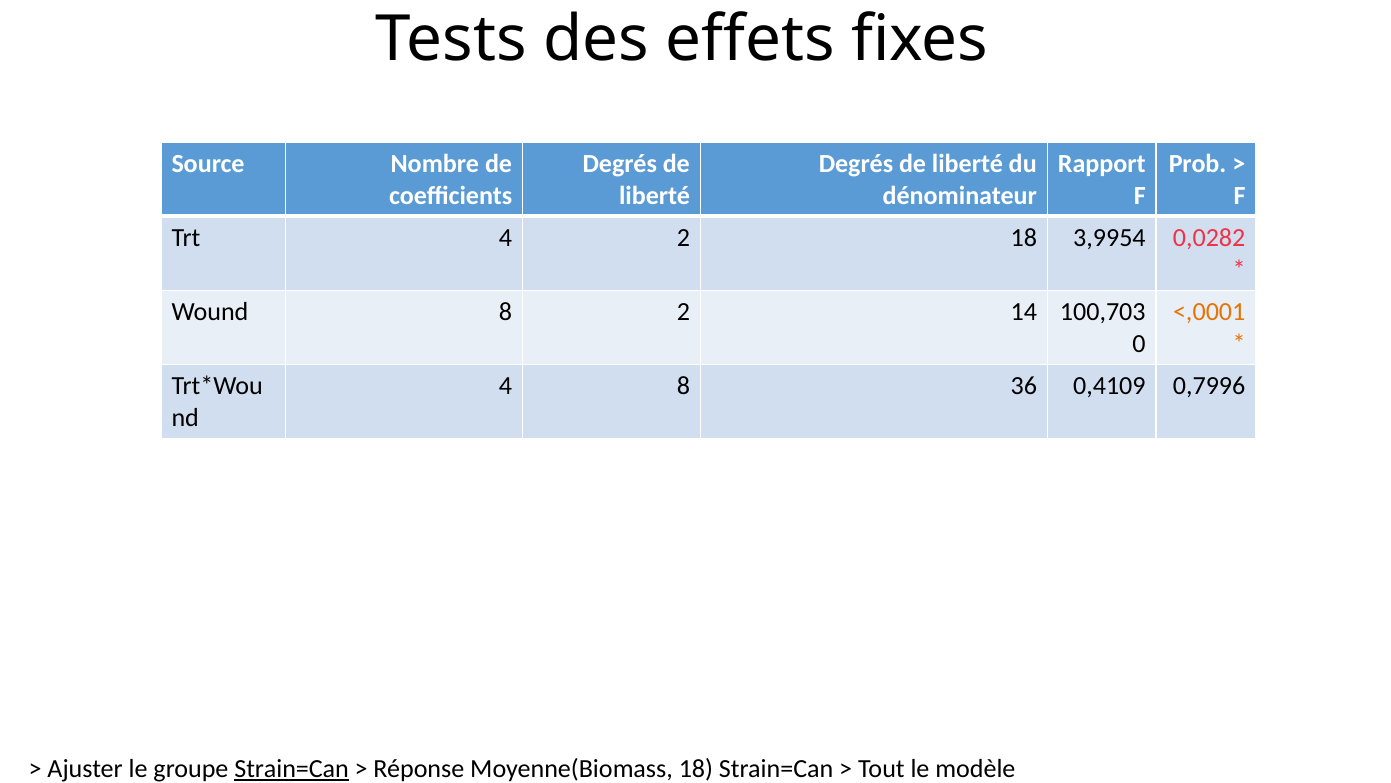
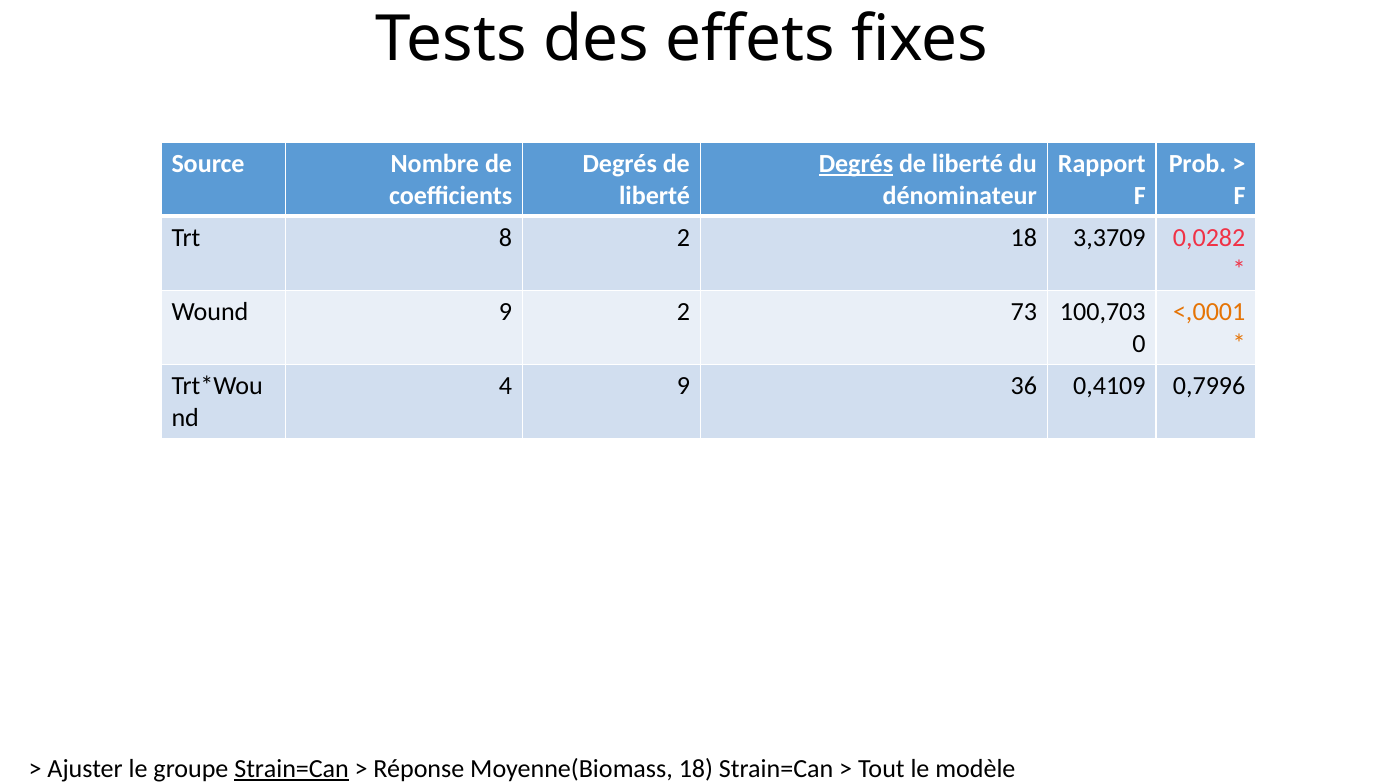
Degrés at (856, 163) underline: none -> present
Trt 4: 4 -> 8
3,9954: 3,9954 -> 3,3709
Wound 8: 8 -> 9
14: 14 -> 73
4 8: 8 -> 9
